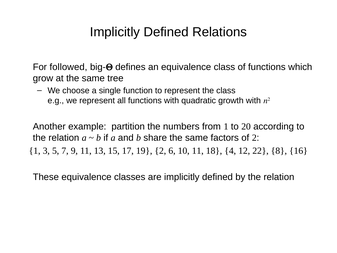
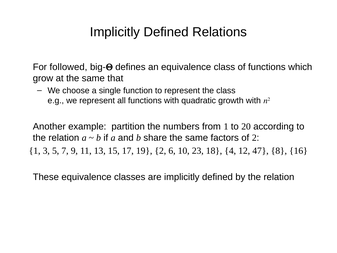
tree: tree -> that
10 11: 11 -> 23
22: 22 -> 47
